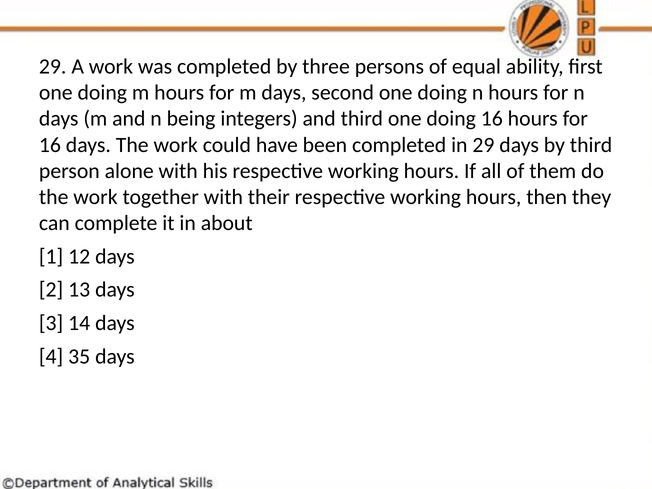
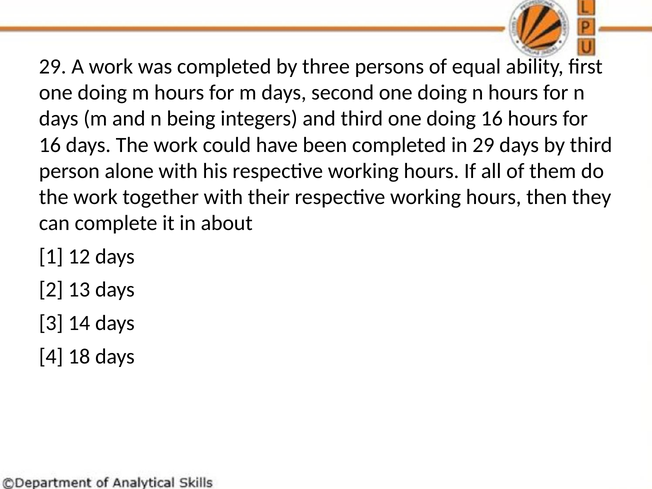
35: 35 -> 18
